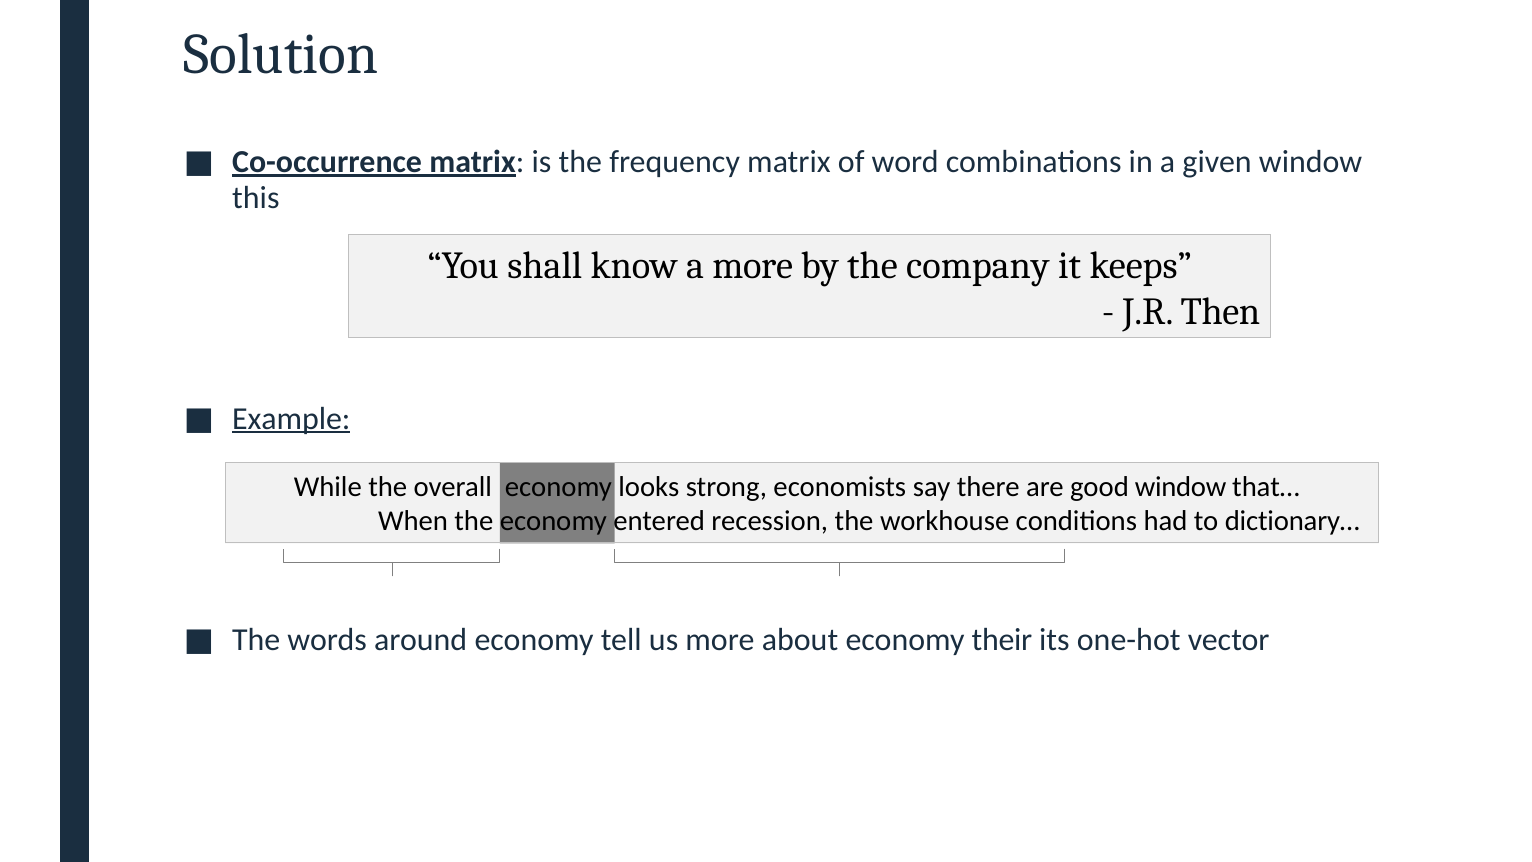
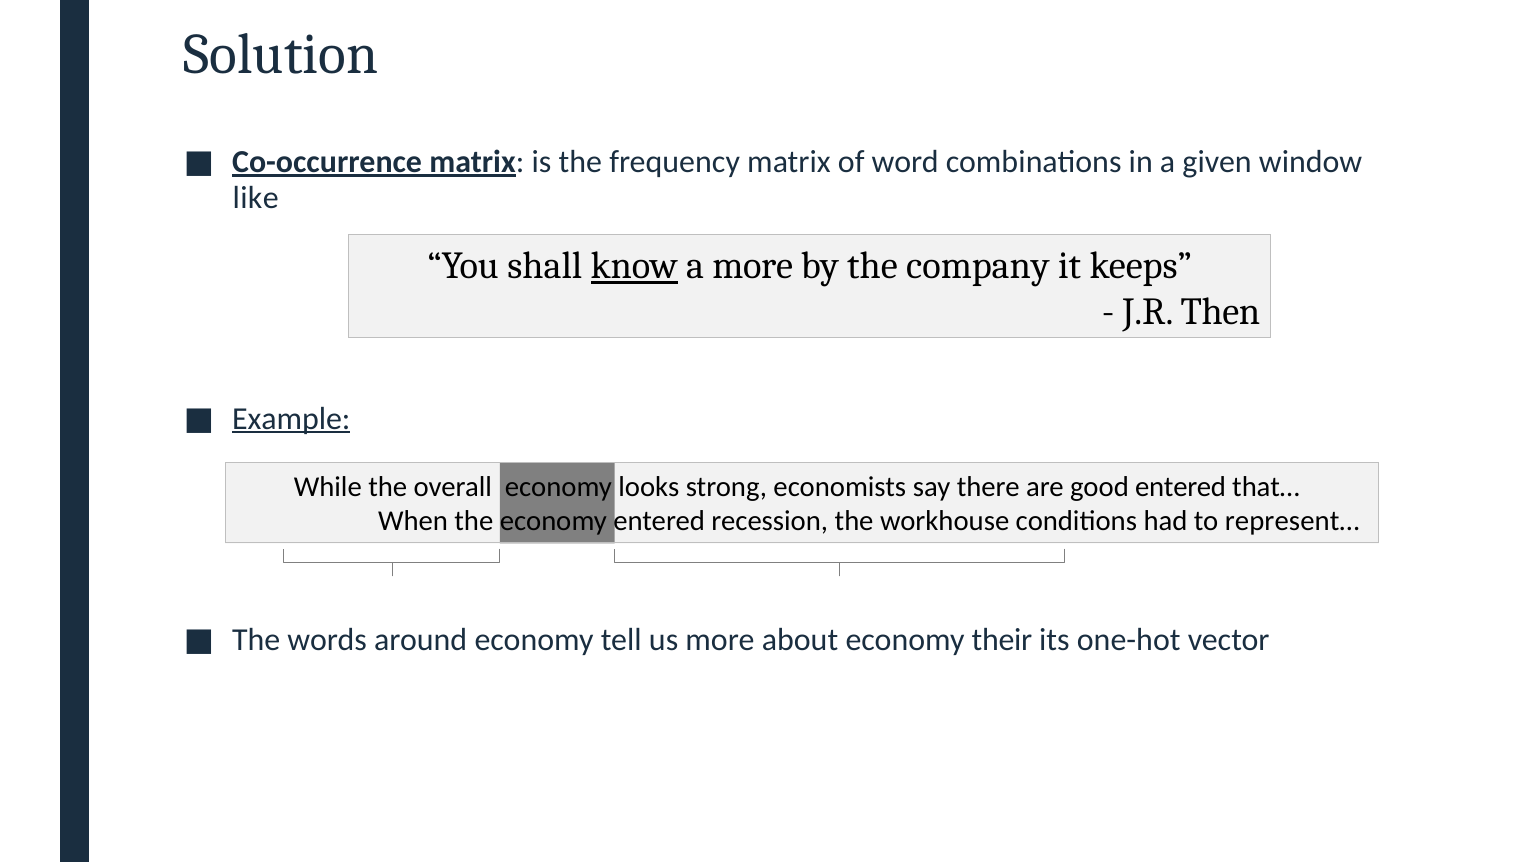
this: this -> like
know underline: none -> present
good window: window -> entered
dictionary…: dictionary… -> represent…
